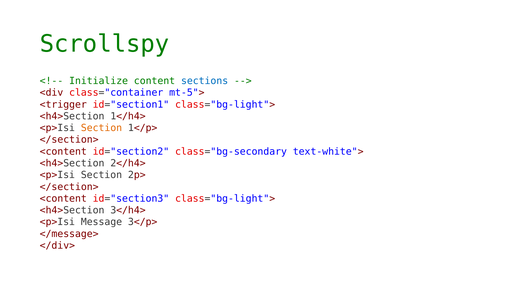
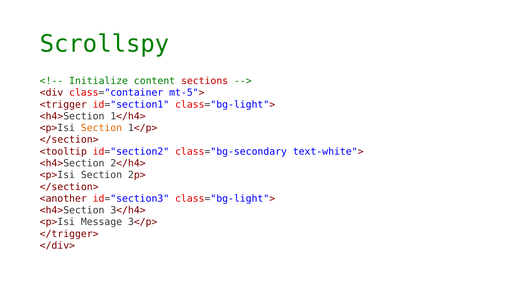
sections colour: blue -> red
<content at (63, 151): <content -> <tooltip
<content at (63, 198): <content -> <another
</message>: </message> -> </trigger>
